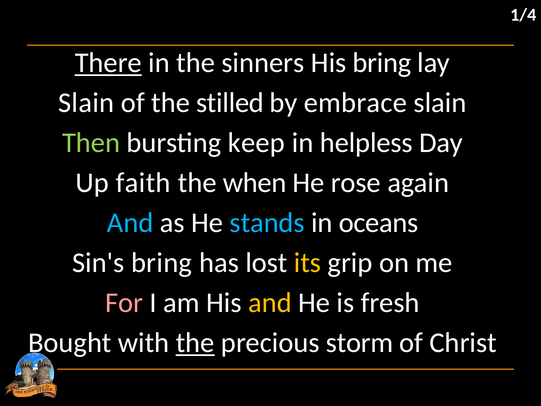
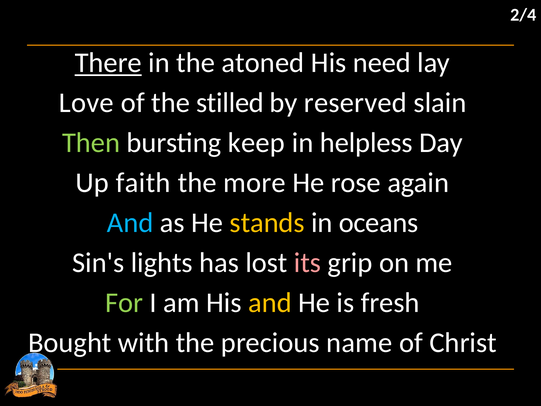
1/4: 1/4 -> 2/4
sinners: sinners -> atoned
His bring: bring -> need
Slain at (86, 103): Slain -> Love
embrace: embrace -> reserved
when: when -> more
stands colour: light blue -> yellow
Sin's bring: bring -> lights
its colour: yellow -> pink
For colour: pink -> light green
the at (195, 343) underline: present -> none
storm: storm -> name
